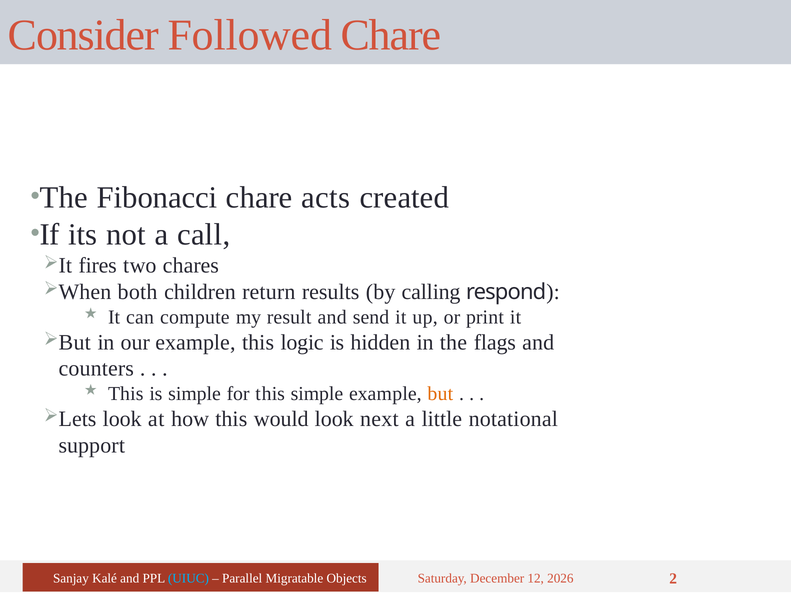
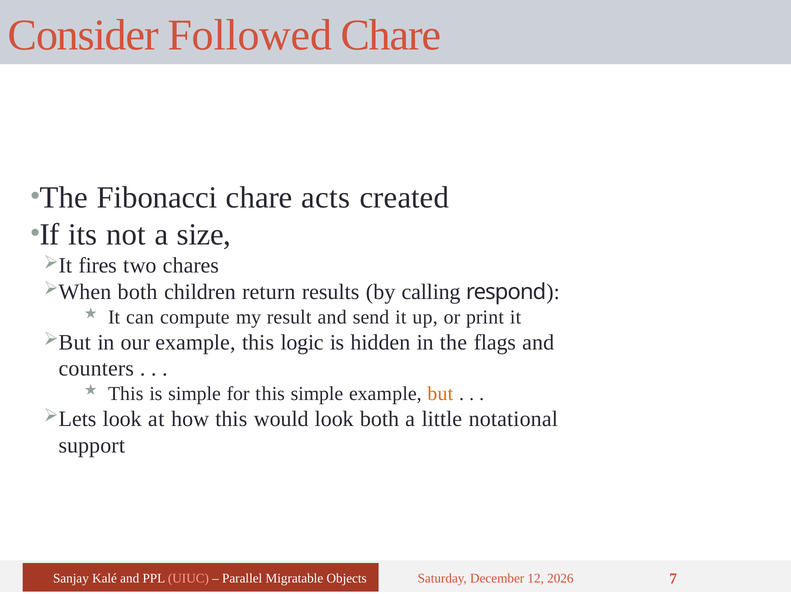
call: call -> size
look next: next -> both
UIUC colour: light blue -> pink
2: 2 -> 7
